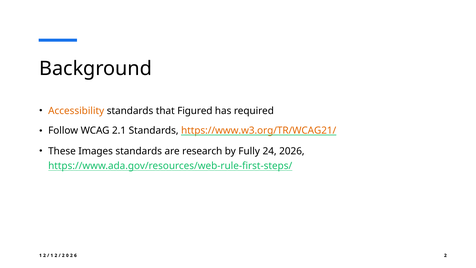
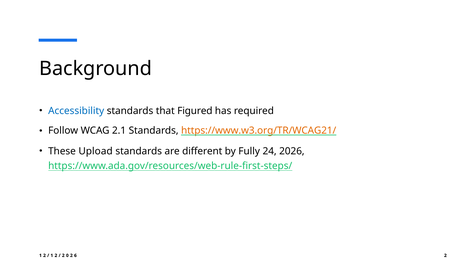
Accessibility colour: orange -> blue
Images: Images -> Upload
research: research -> different
